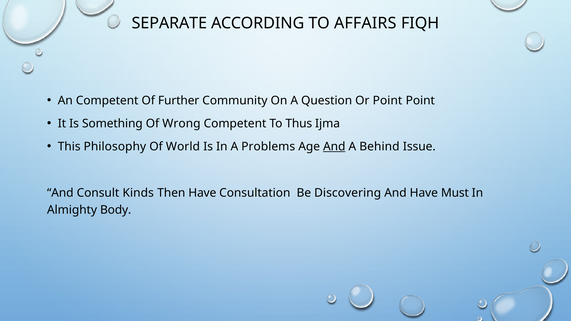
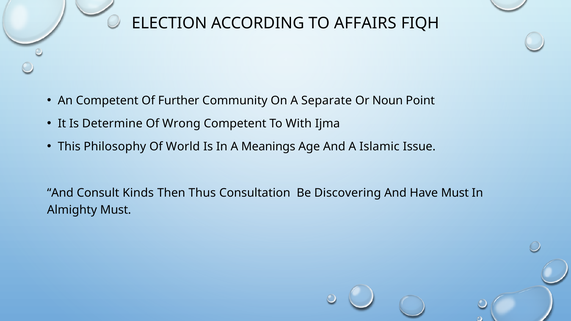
SEPARATE: SEPARATE -> ELECTION
Question: Question -> Separate
Or Point: Point -> Noun
Something: Something -> Determine
Thus: Thus -> With
Problems: Problems -> Meanings
And at (334, 147) underline: present -> none
Behind: Behind -> Islamic
Then Have: Have -> Thus
Almighty Body: Body -> Must
